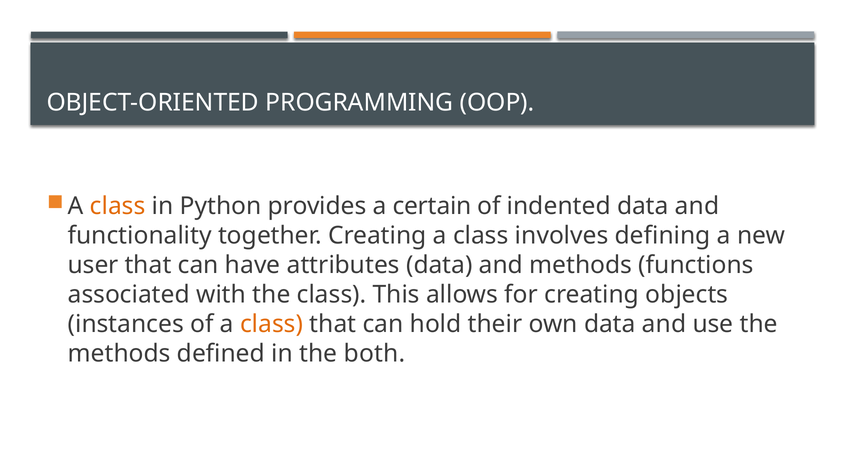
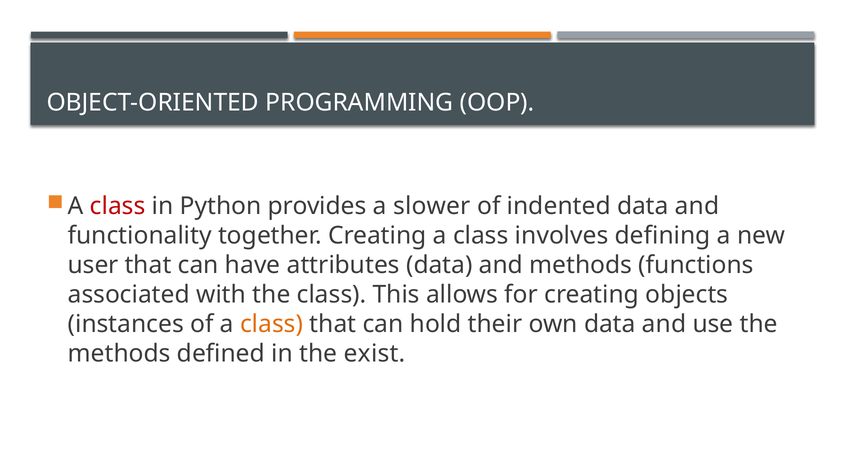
class at (118, 206) colour: orange -> red
certain: certain -> slower
both: both -> exist
